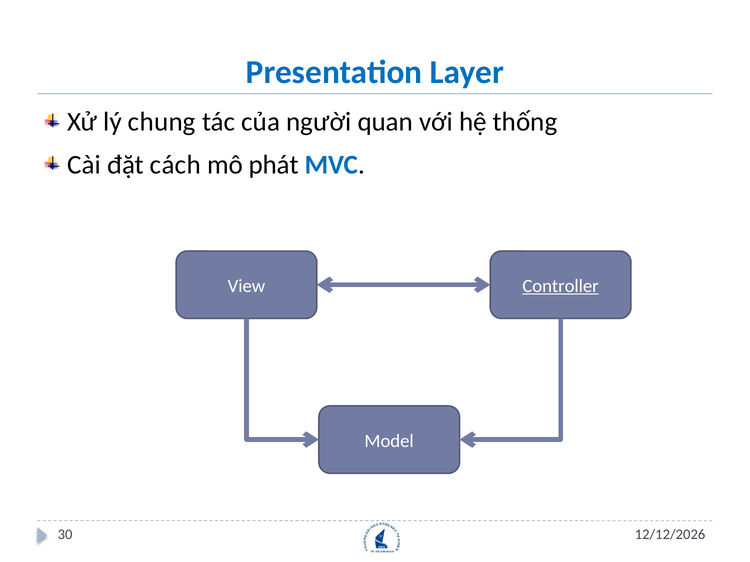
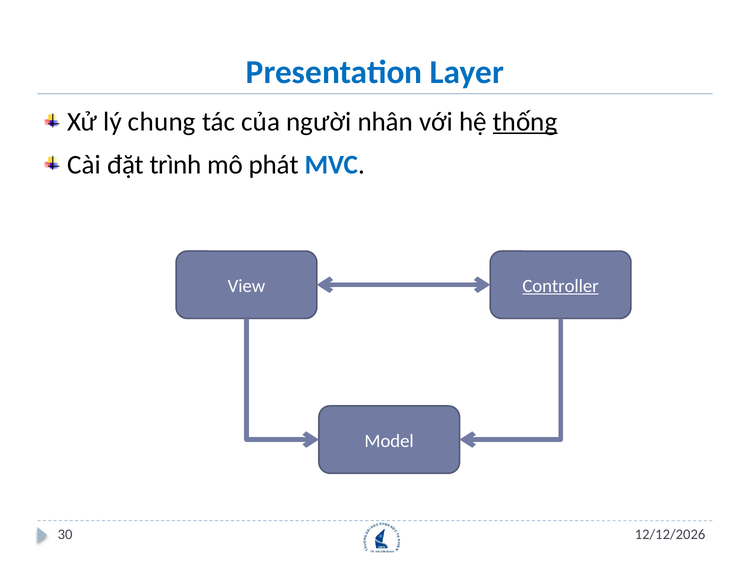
quan: quan -> nhân
thống underline: none -> present
cách: cách -> trình
